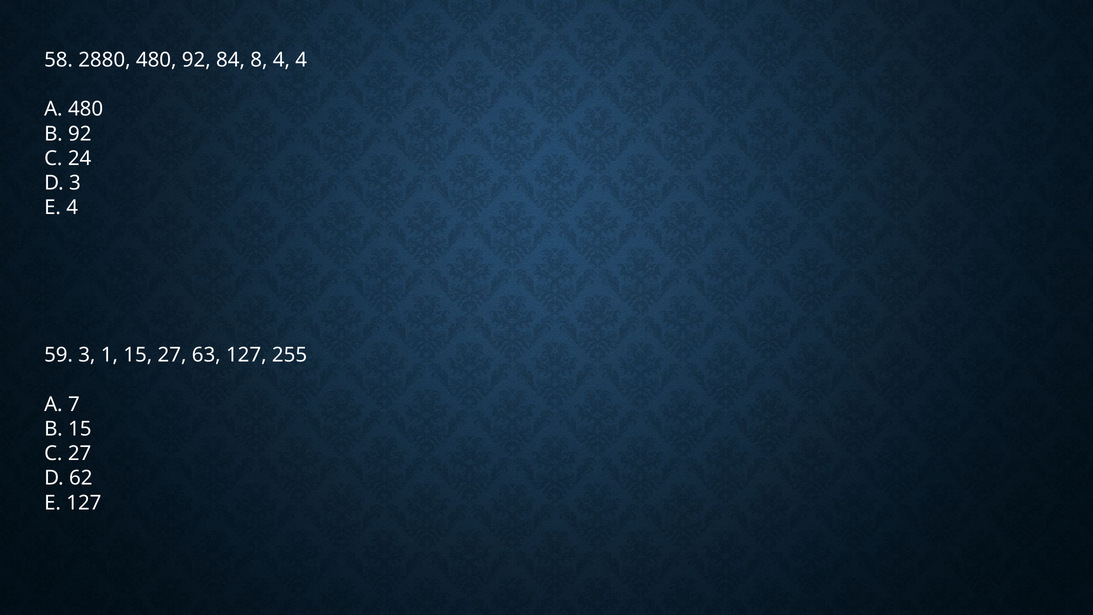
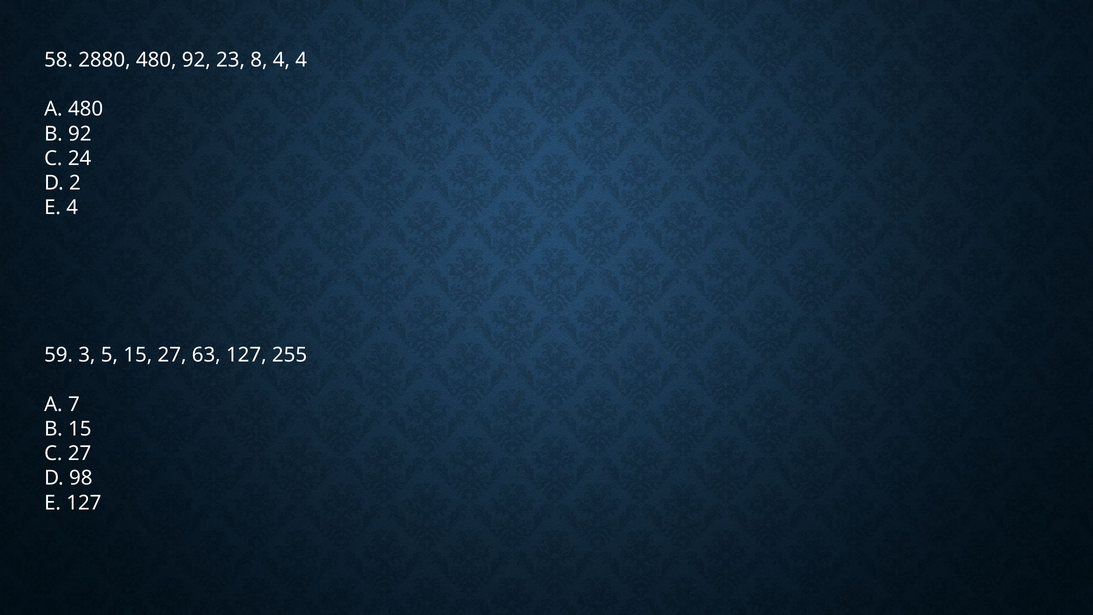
84: 84 -> 23
D 3: 3 -> 2
1: 1 -> 5
62: 62 -> 98
